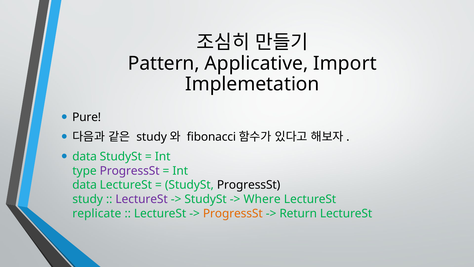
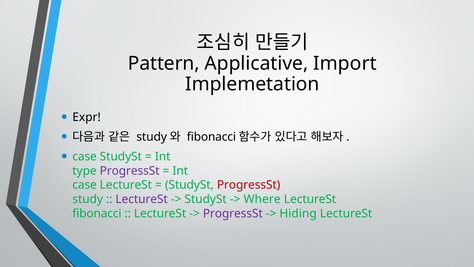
Pure: Pure -> Expr
data at (85, 156): data -> case
data at (85, 185): data -> case
ProgressSt at (249, 185) colour: black -> red
replicate at (97, 213): replicate -> fibonacci
ProgressSt at (233, 213) colour: orange -> purple
Return: Return -> Hiding
